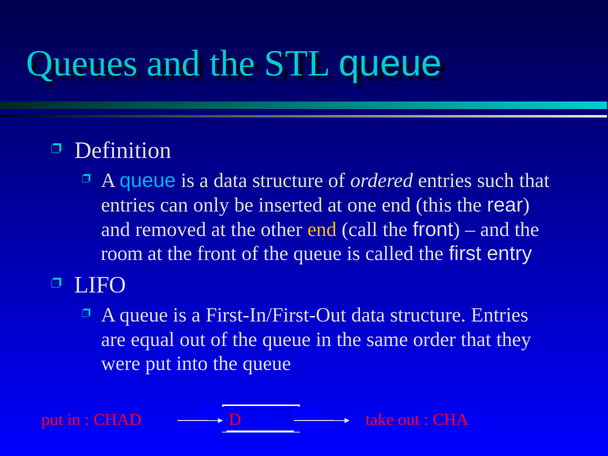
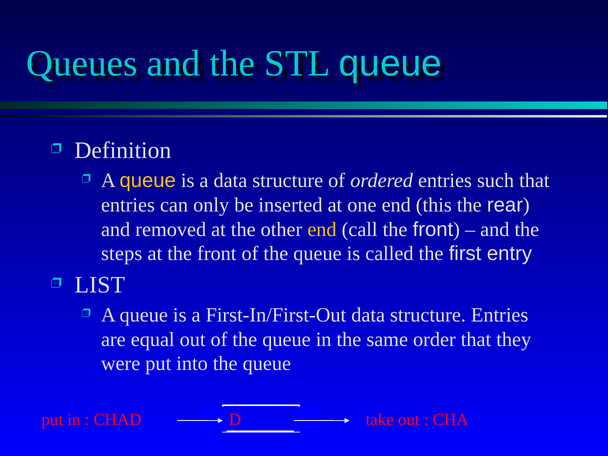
queue at (148, 181) colour: light blue -> yellow
room: room -> steps
LIFO: LIFO -> LIST
